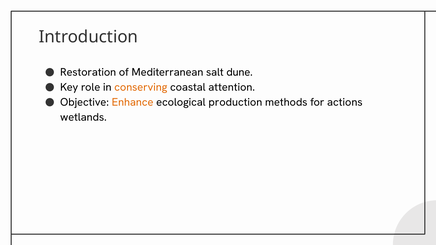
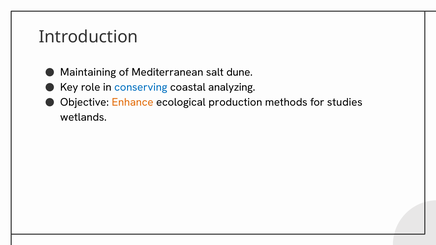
Restoration: Restoration -> Maintaining
conserving colour: orange -> blue
attention: attention -> analyzing
actions: actions -> studies
